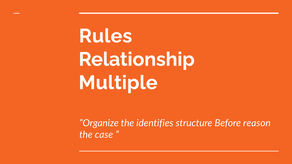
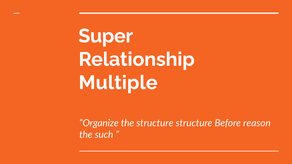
Rules: Rules -> Super
the identifies: identifies -> structure
case: case -> such
